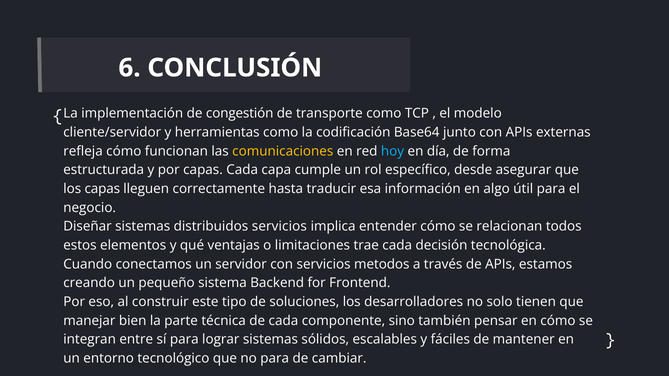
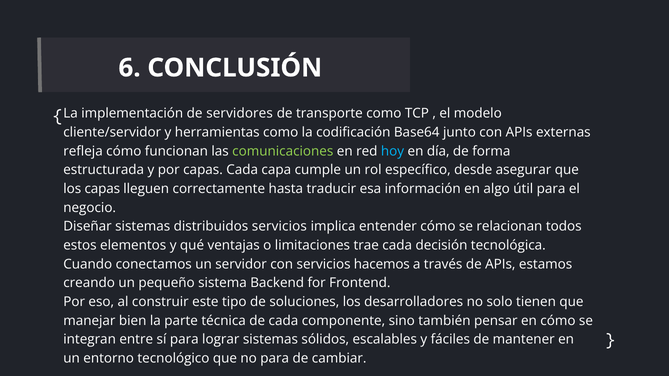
congestión: congestión -> servidores
comunicaciones colour: yellow -> light green
metodos: metodos -> hacemos
